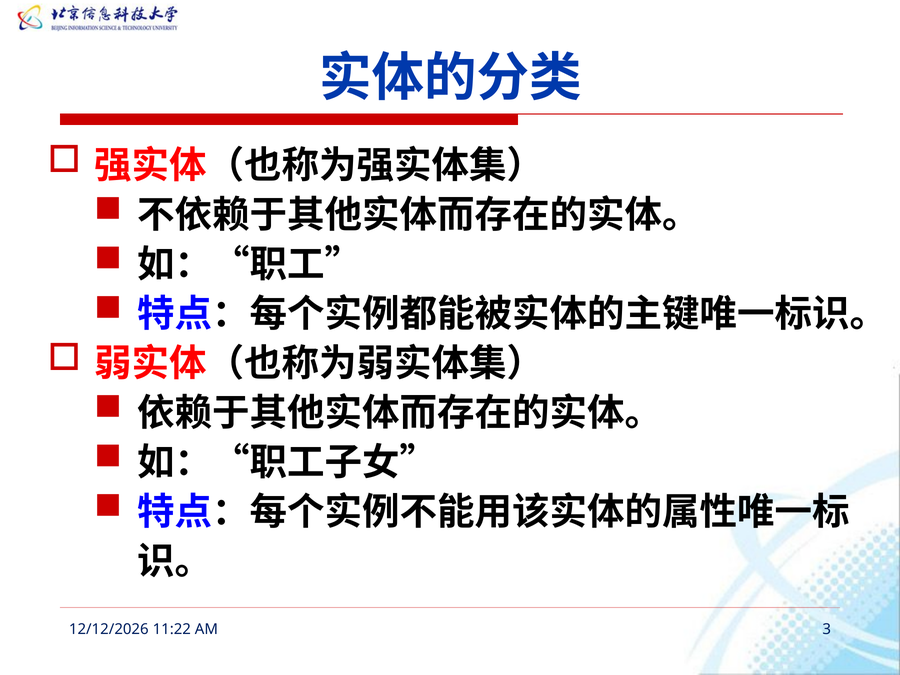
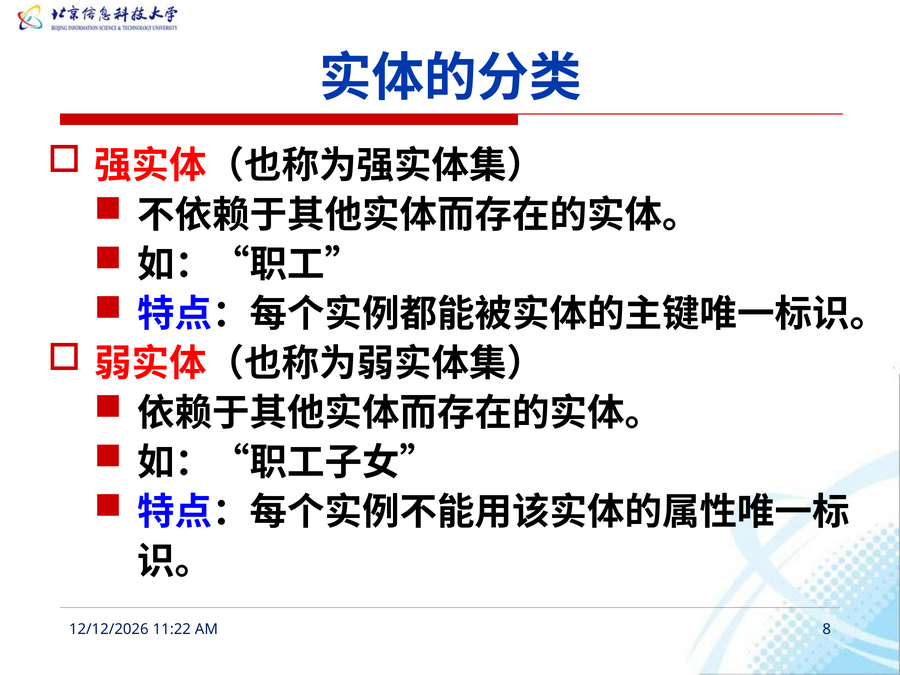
3: 3 -> 8
